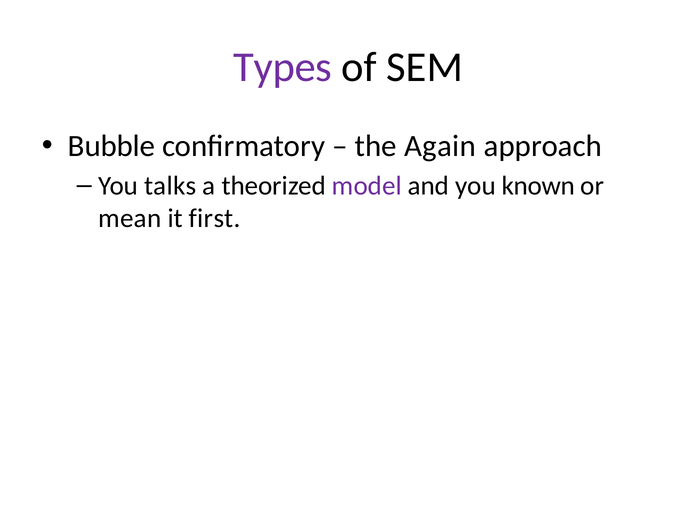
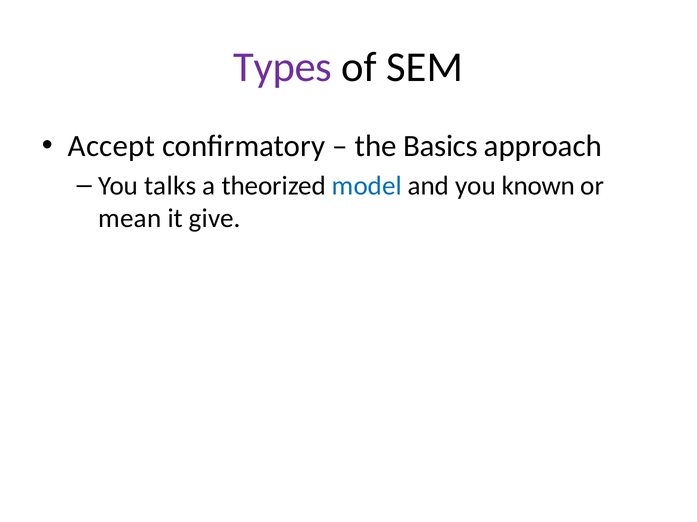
Bubble: Bubble -> Accept
Again: Again -> Basics
model colour: purple -> blue
first: first -> give
